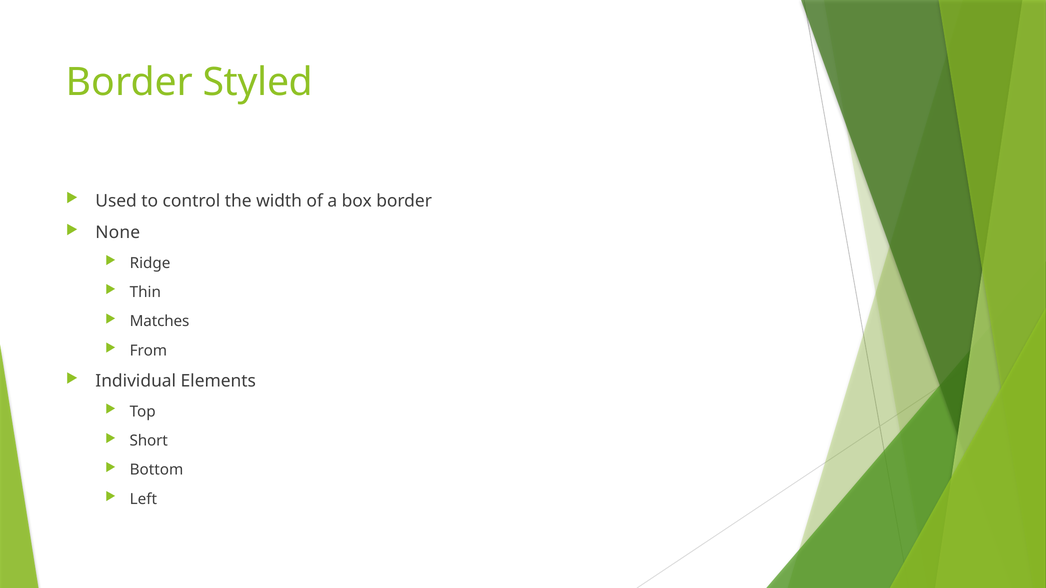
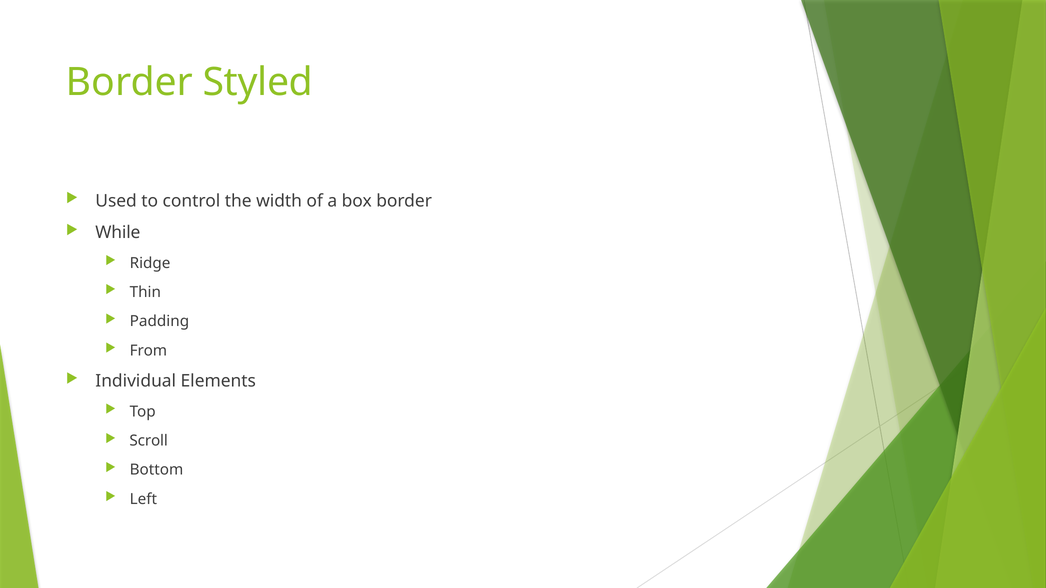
None: None -> While
Matches: Matches -> Padding
Short: Short -> Scroll
